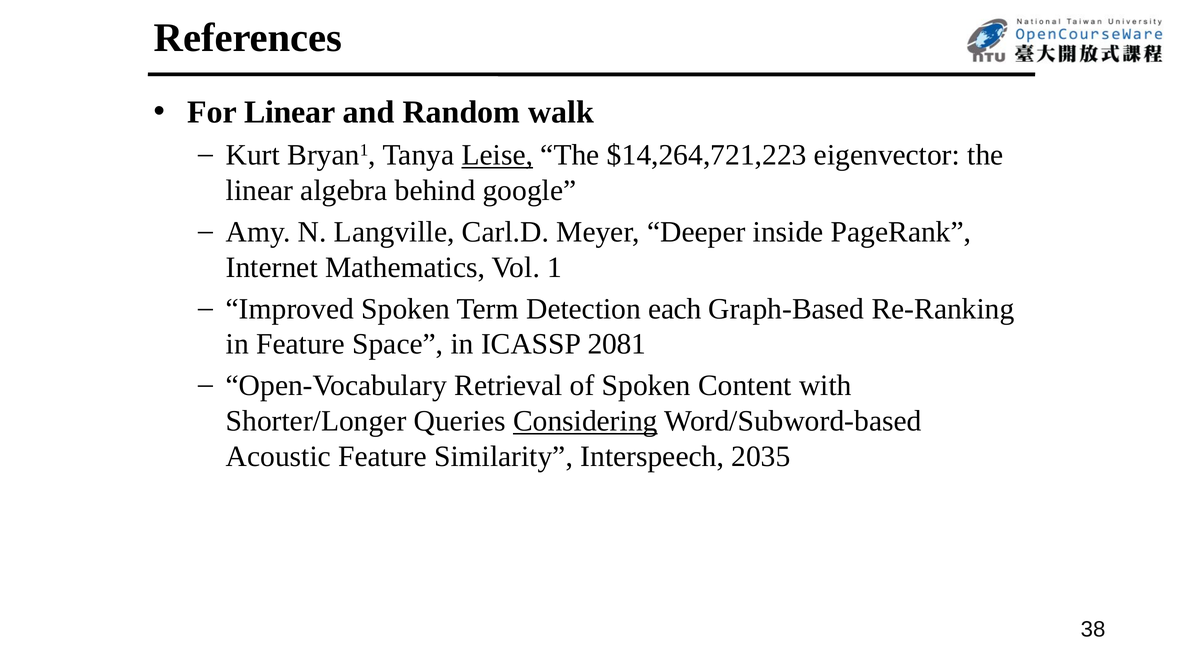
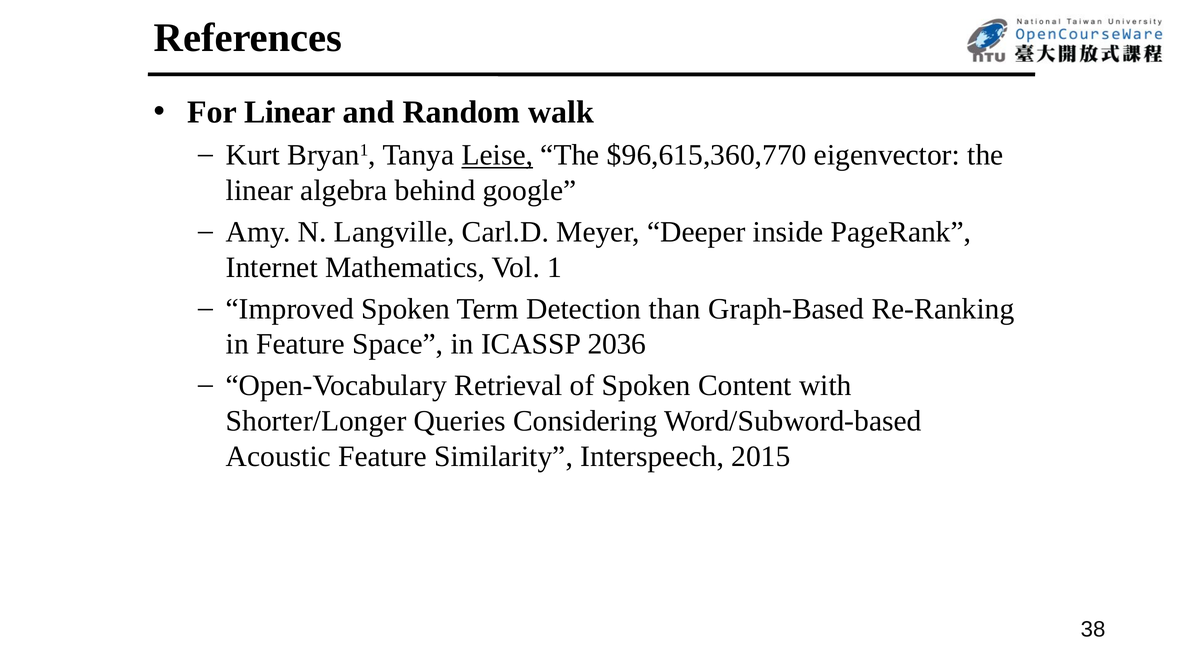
$14,264,721,223: $14,264,721,223 -> $96,615,360,770
each: each -> than
2081: 2081 -> 2036
Considering underline: present -> none
2035: 2035 -> 2015
